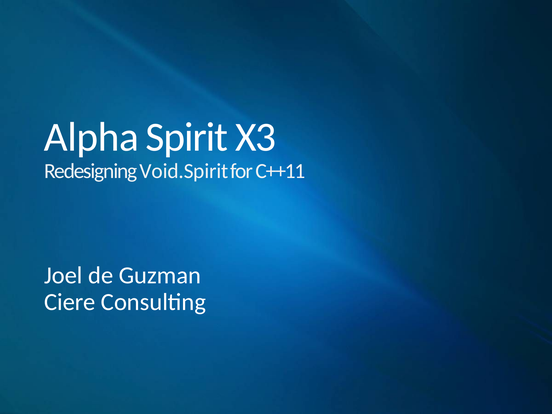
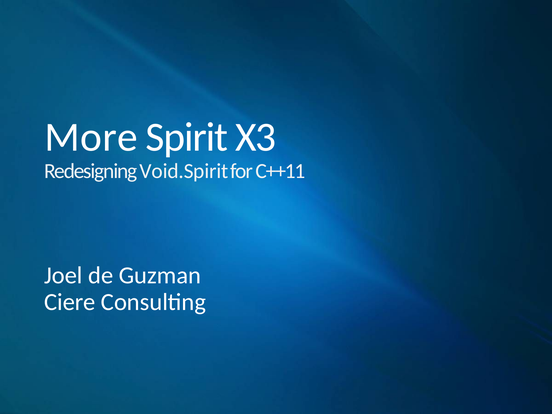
Alpha: Alpha -> More
